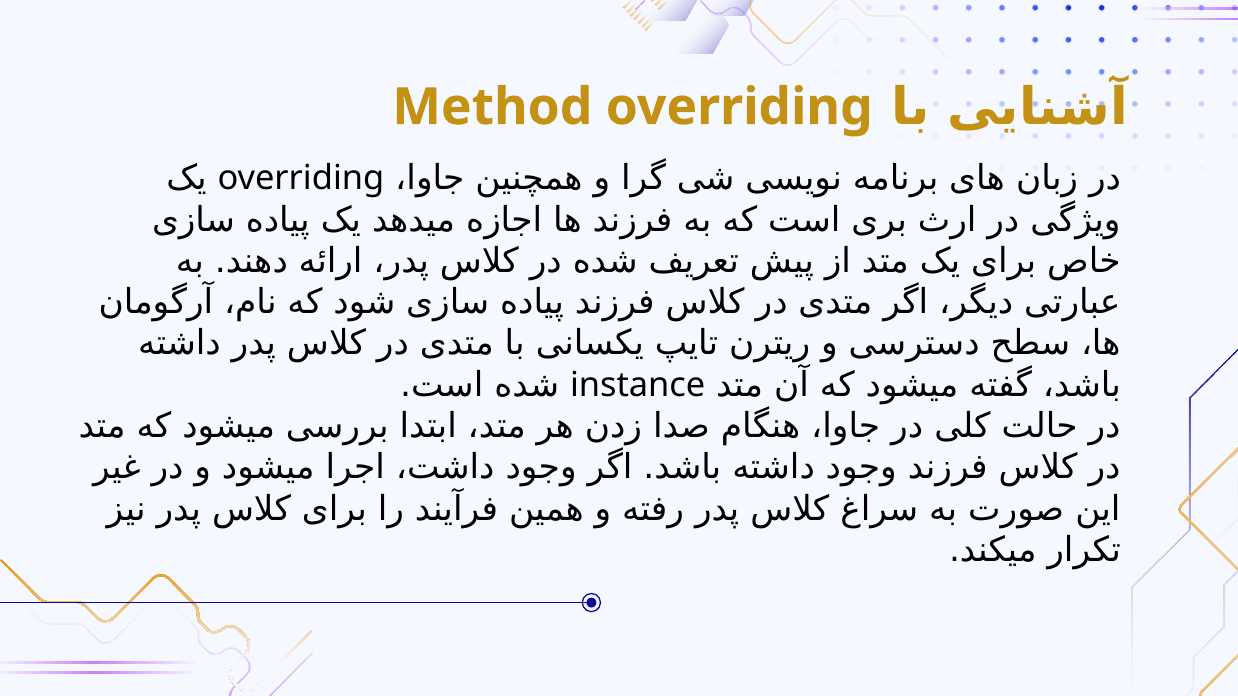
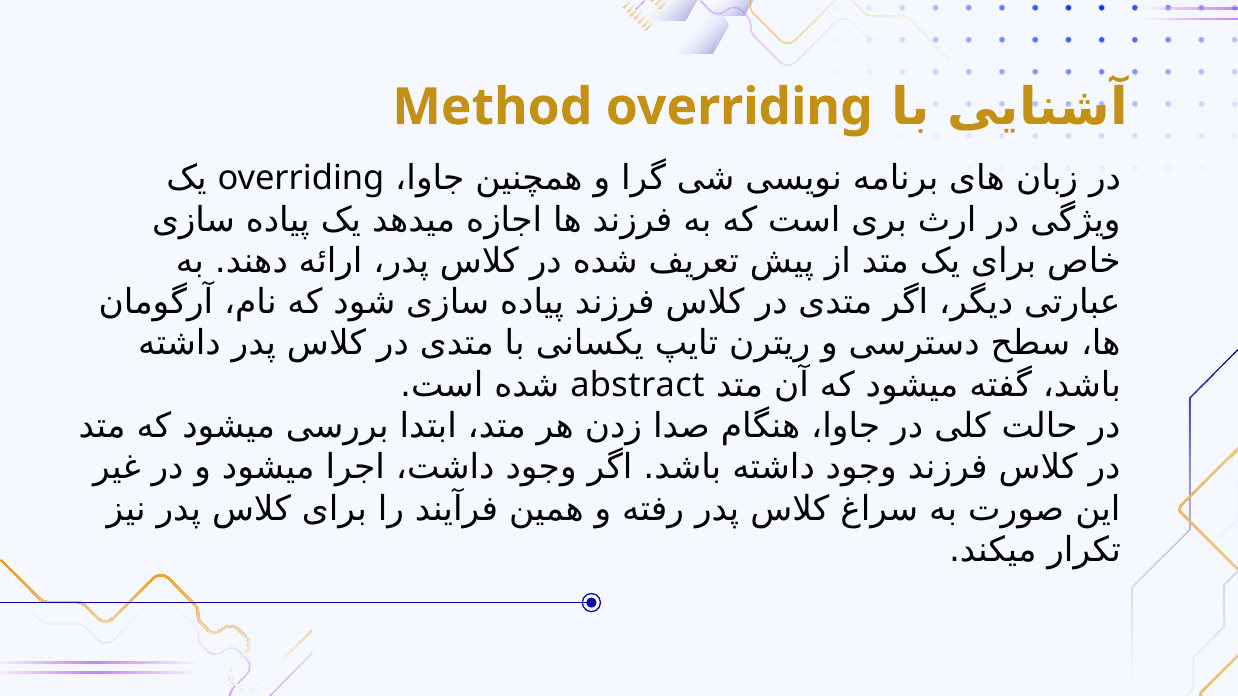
instance: instance -> abstract
